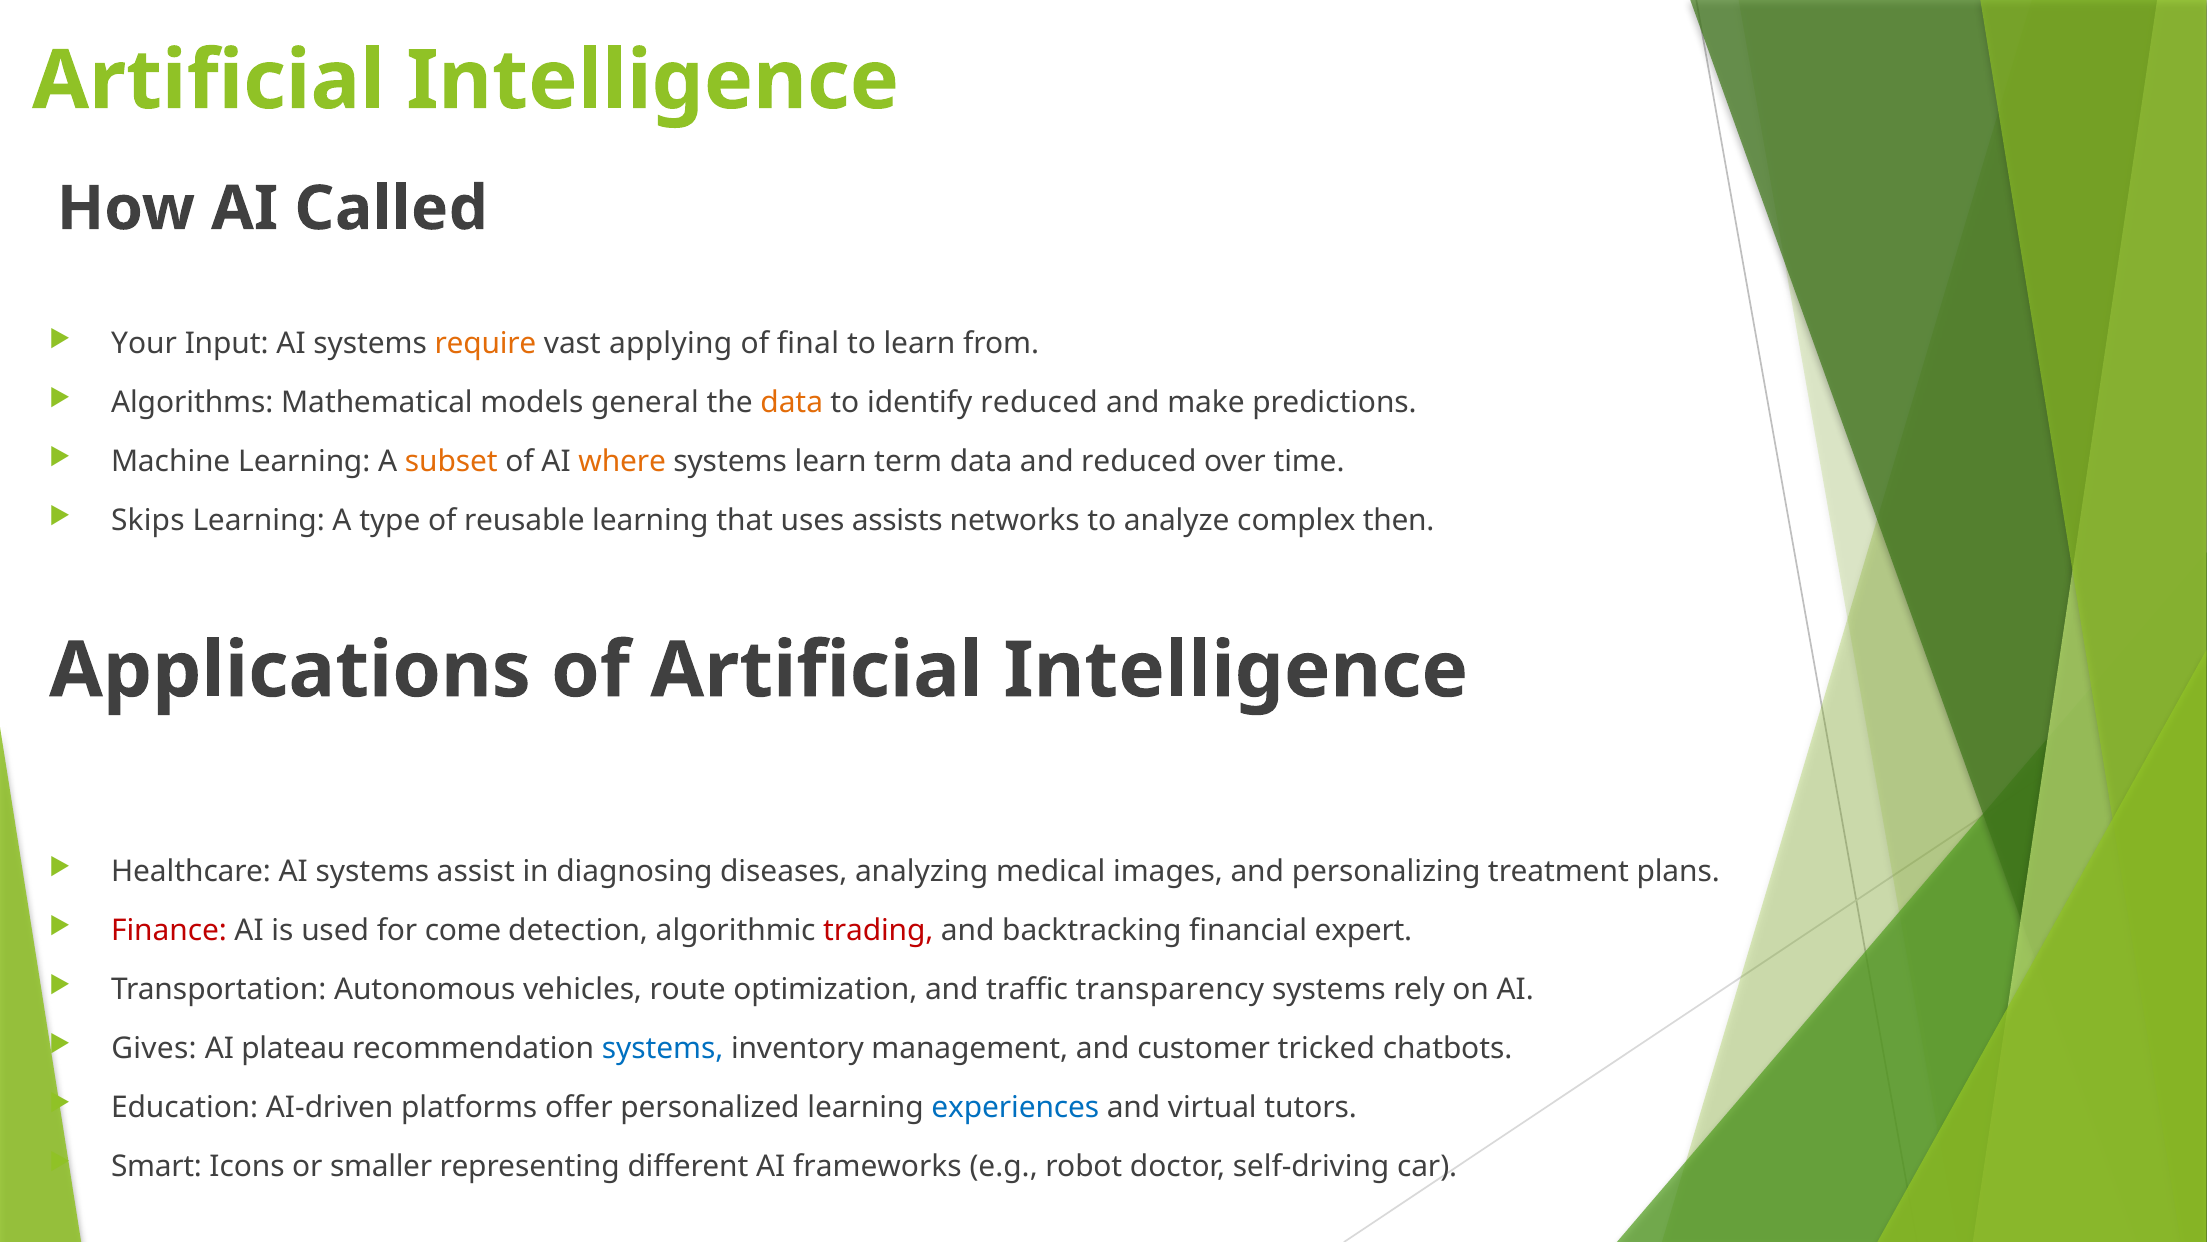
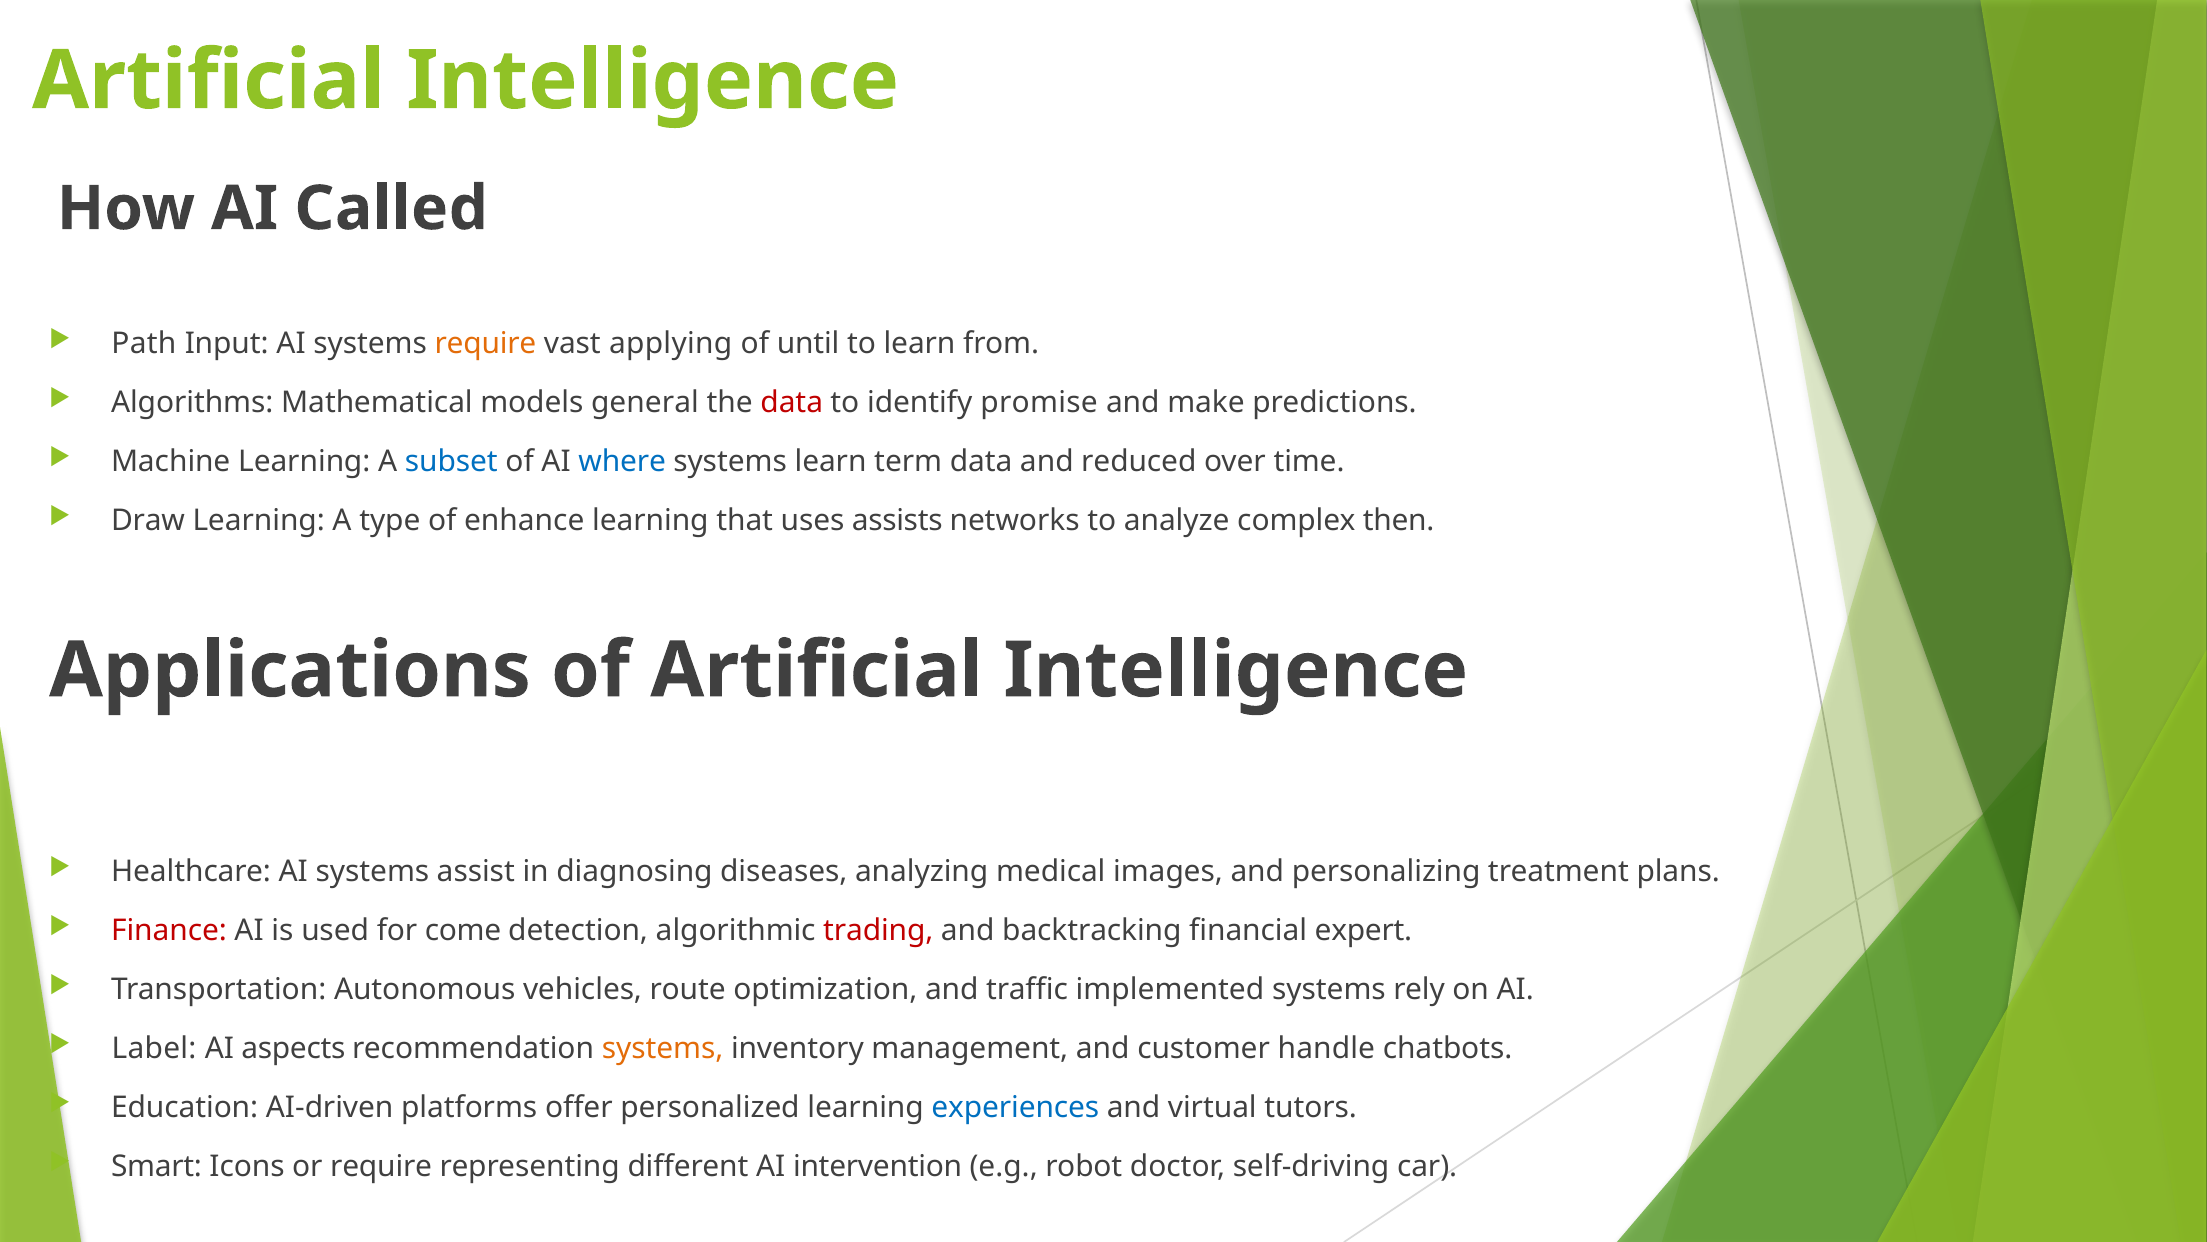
Your: Your -> Path
final: final -> until
data at (792, 402) colour: orange -> red
identify reduced: reduced -> promise
subset colour: orange -> blue
where colour: orange -> blue
Skips: Skips -> Draw
reusable: reusable -> enhance
transparency: transparency -> implemented
Gives: Gives -> Label
plateau: plateau -> aspects
systems at (663, 1048) colour: blue -> orange
tricked: tricked -> handle
or smaller: smaller -> require
frameworks: frameworks -> intervention
